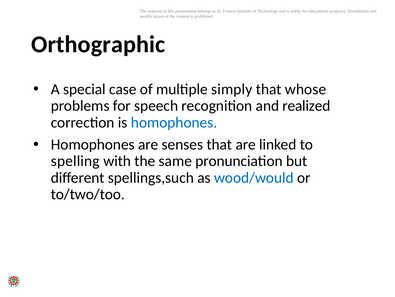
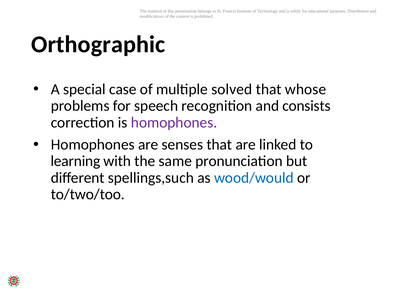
simply: simply -> solved
realized: realized -> consists
homophones at (174, 122) colour: blue -> purple
spelling: spelling -> learning
